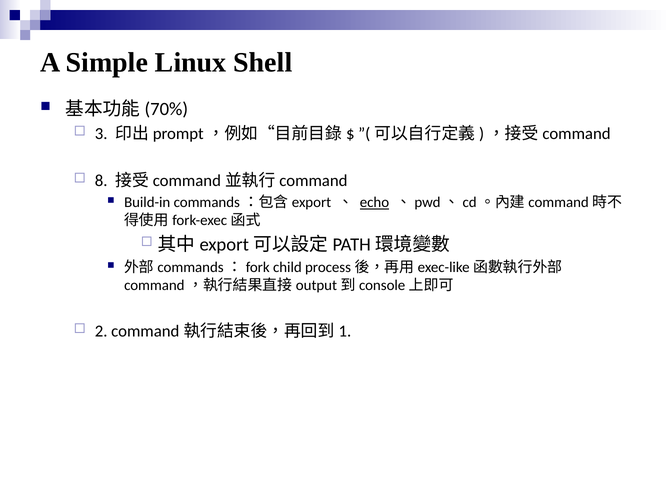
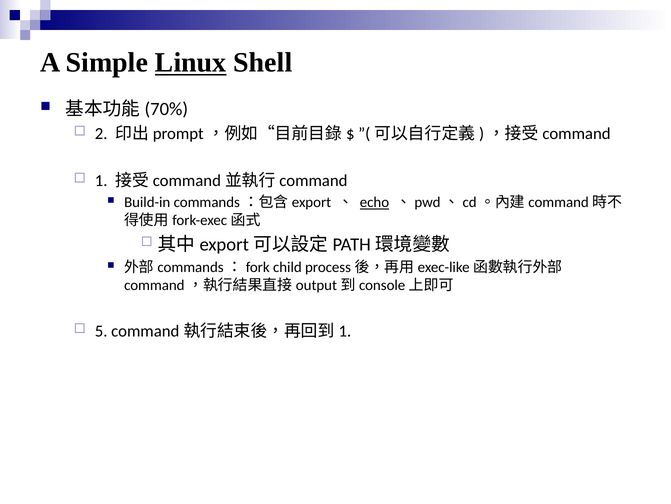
Linux underline: none -> present
3: 3 -> 2
8: 8 -> 1
2: 2 -> 5
